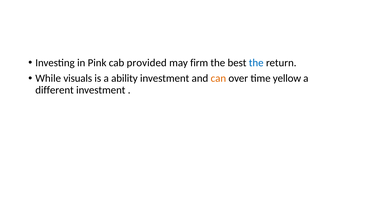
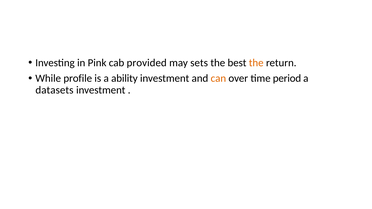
firm: firm -> sets
the at (256, 63) colour: blue -> orange
visuals: visuals -> profile
yellow: yellow -> period
different: different -> datasets
